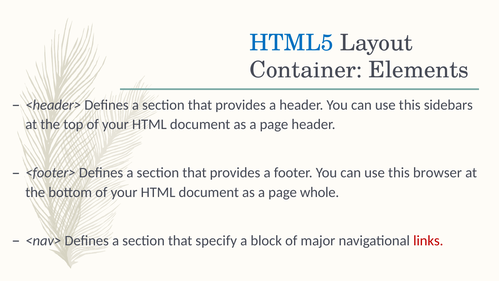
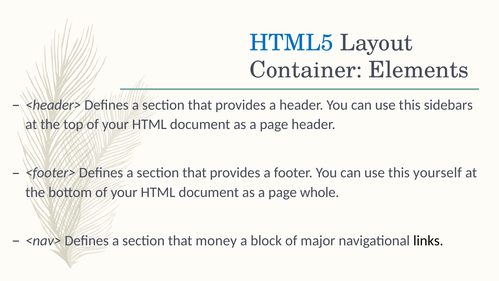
browser: browser -> yourself
specify: specify -> money
links colour: red -> black
